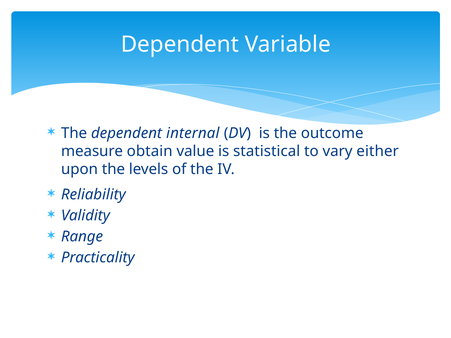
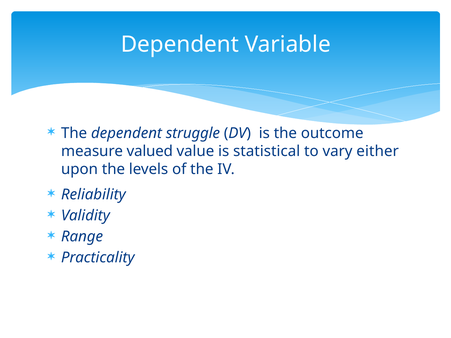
internal: internal -> struggle
obtain: obtain -> valued
